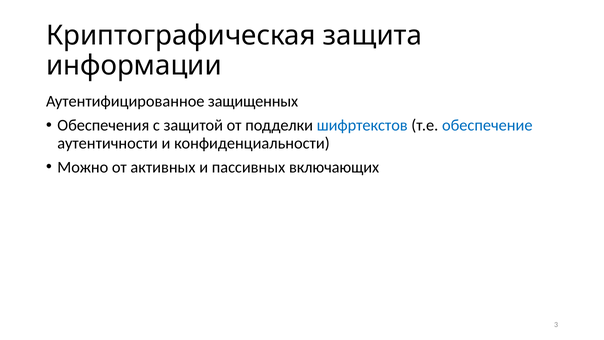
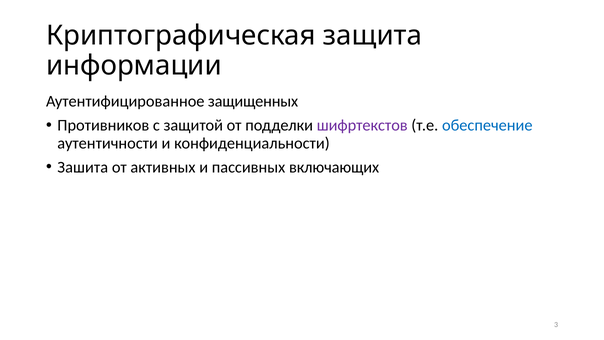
Обеспечения: Обеспечения -> Противников
шифртекстов colour: blue -> purple
Можно: Можно -> Зашита
